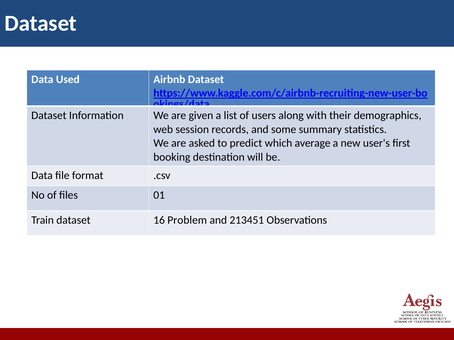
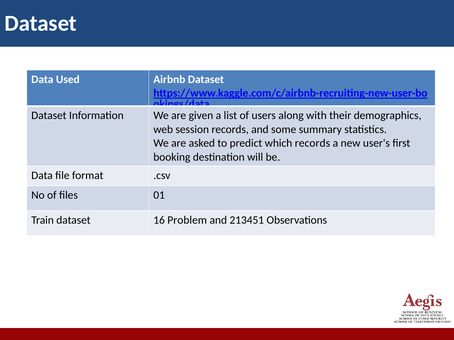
which average: average -> records
